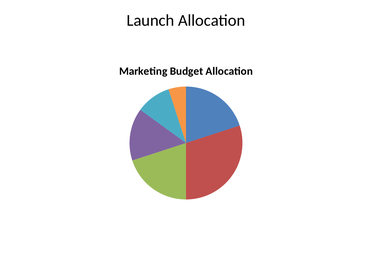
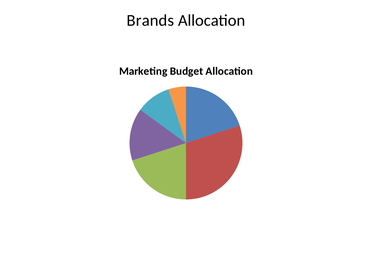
Launch: Launch -> Brands
